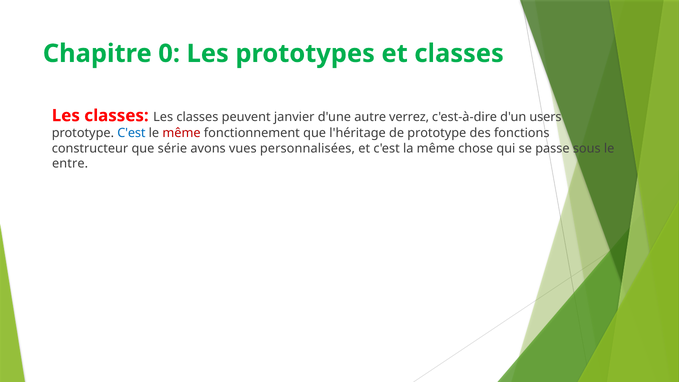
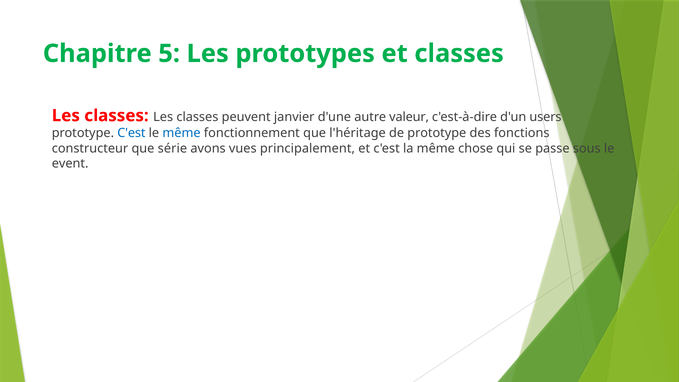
0: 0 -> 5
verrez: verrez -> valeur
même at (182, 133) colour: red -> blue
personnalisées: personnalisées -> principalement
entre: entre -> event
